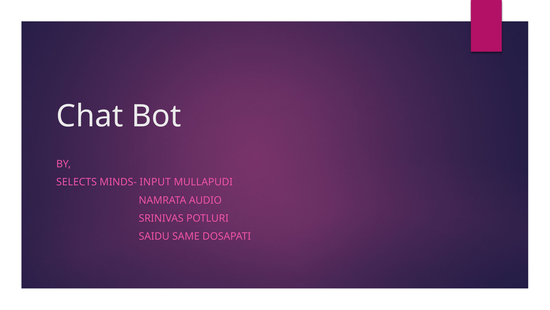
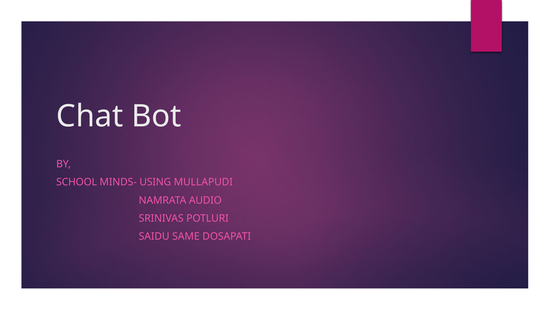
SELECTS: SELECTS -> SCHOOL
INPUT: INPUT -> USING
